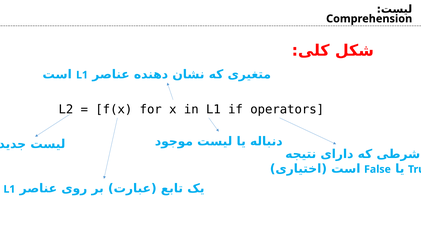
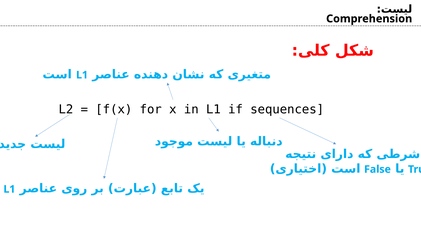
operators: operators -> sequences
